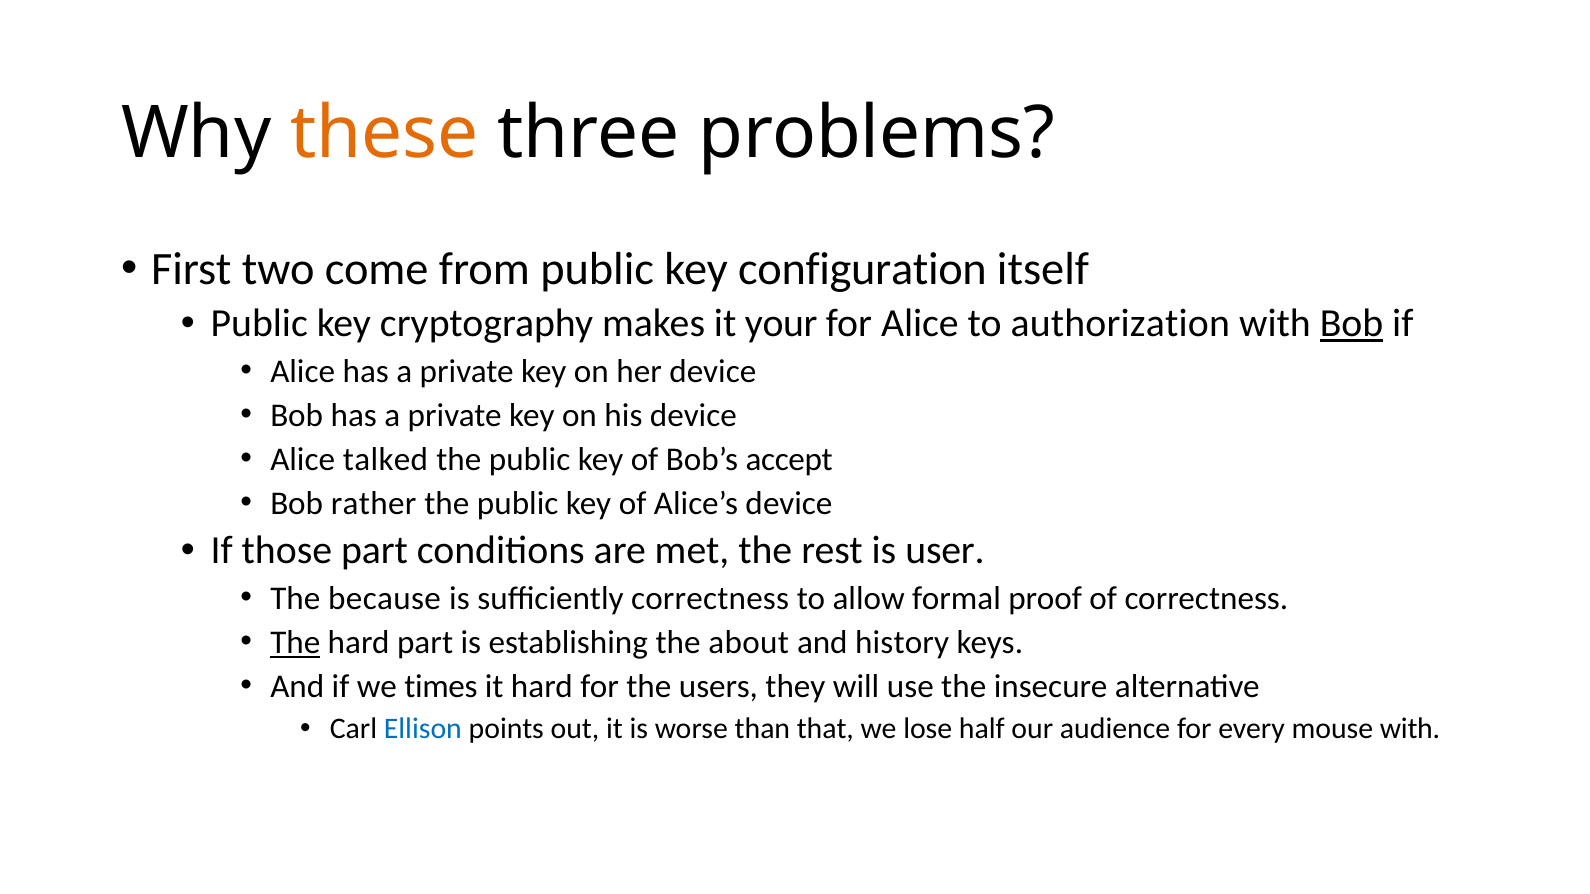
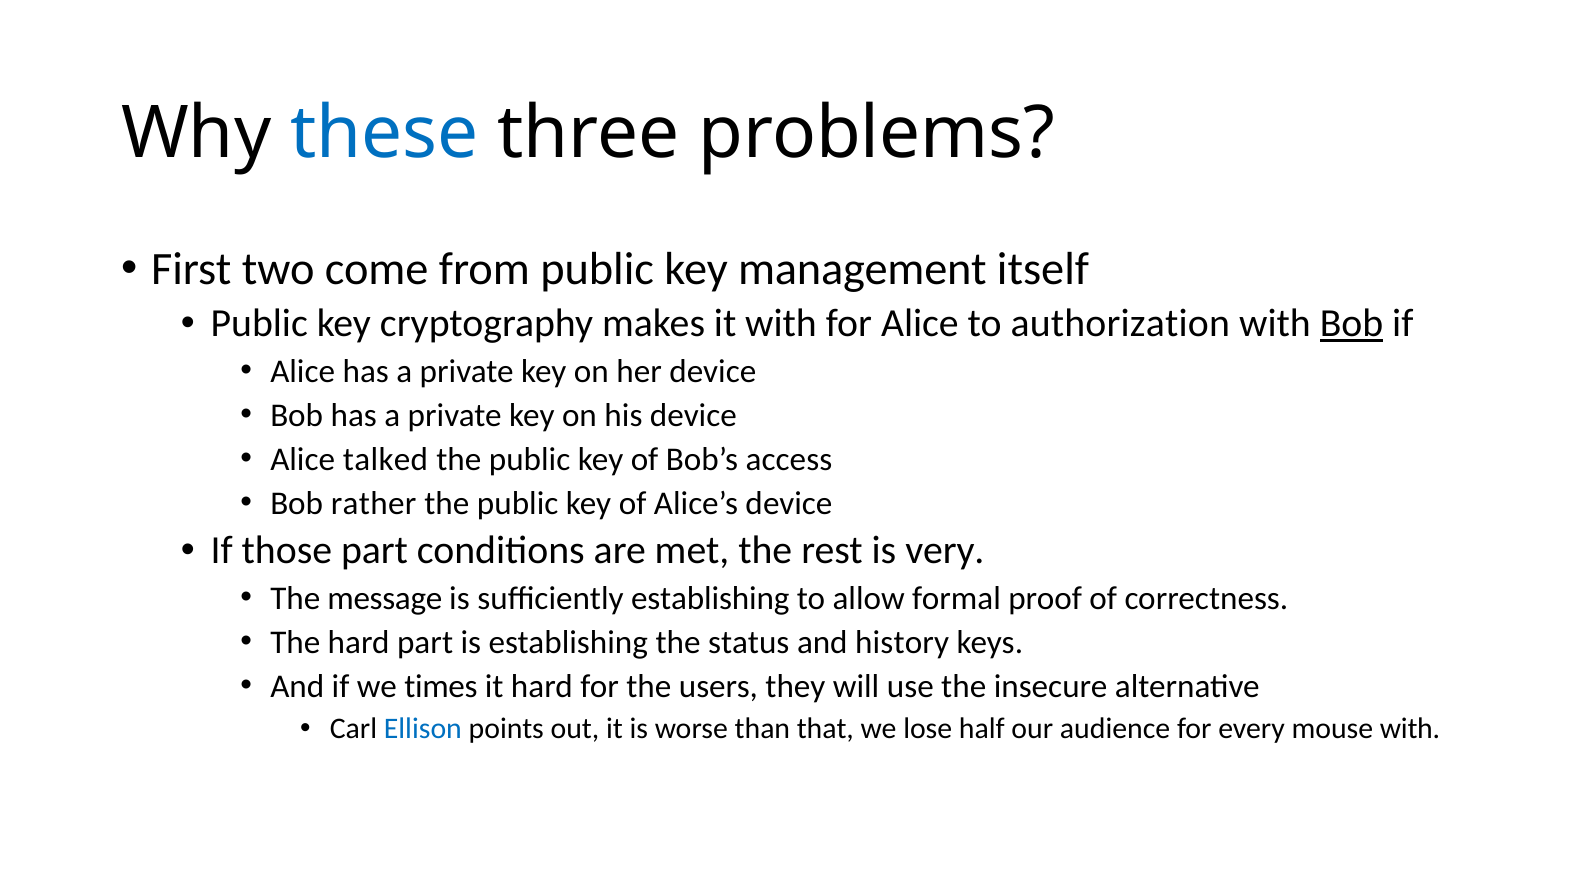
these colour: orange -> blue
configuration: configuration -> management
it your: your -> with
accept: accept -> access
user: user -> very
because: because -> message
sufficiently correctness: correctness -> establishing
The at (295, 643) underline: present -> none
about: about -> status
